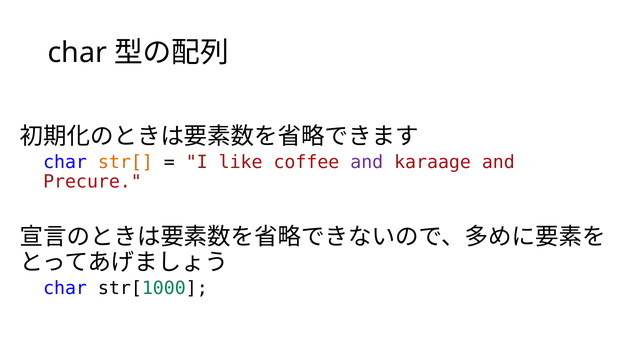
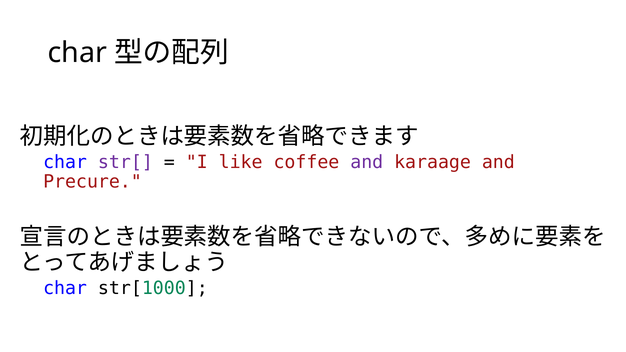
str[ colour: orange -> purple
